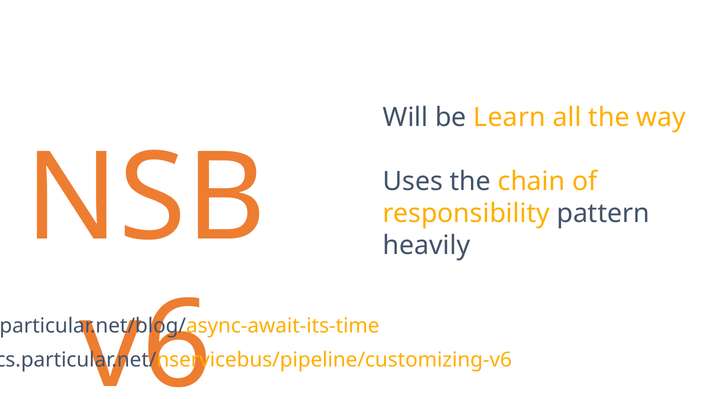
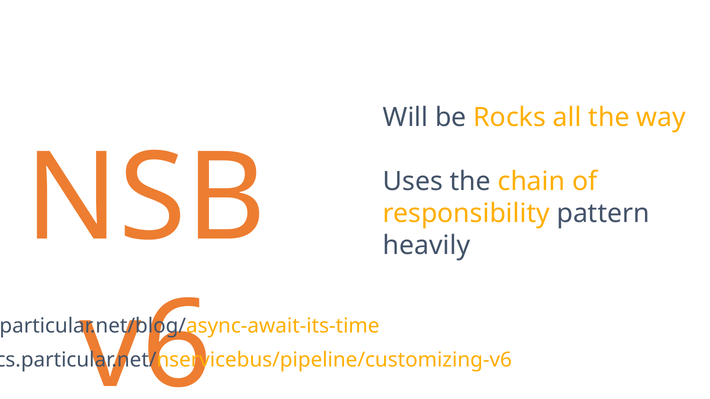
Learn: Learn -> Rocks
